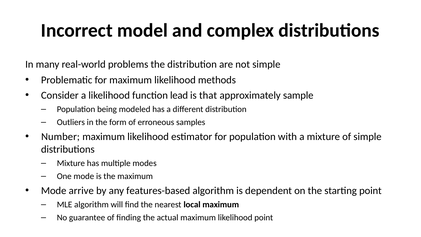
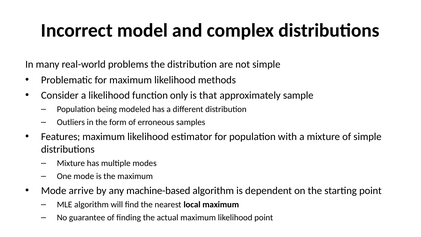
lead: lead -> only
Number: Number -> Features
features-based: features-based -> machine-based
